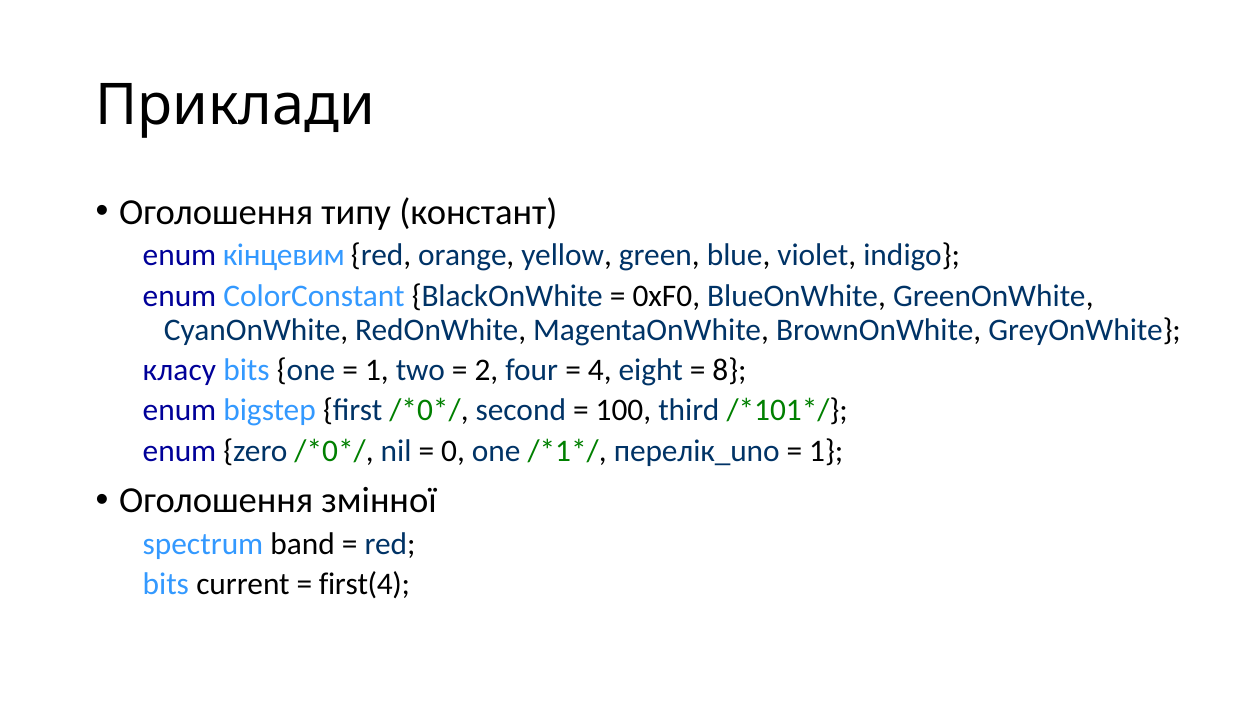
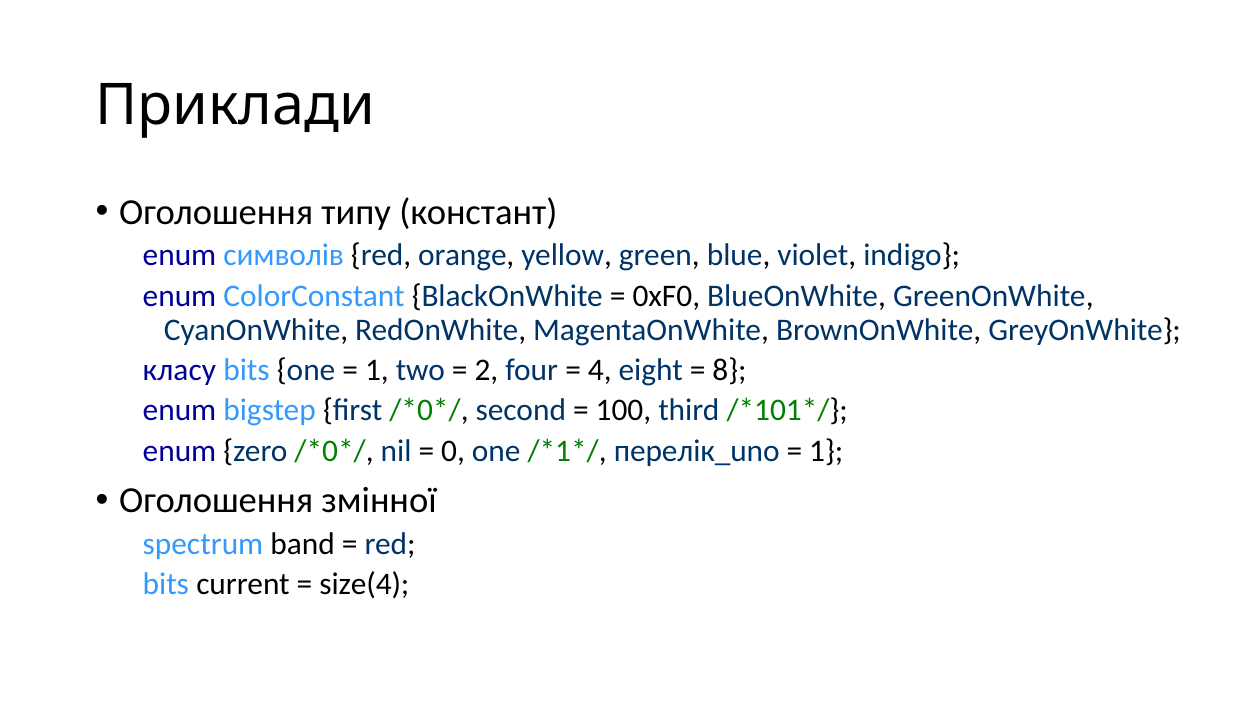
кінцевим: кінцевим -> символів
first(4: first(4 -> size(4
